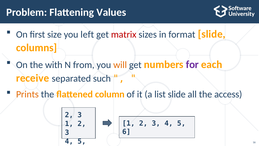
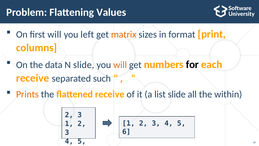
first size: size -> will
matrix colour: red -> orange
format slide: slide -> print
with: with -> data
N from: from -> slide
for colour: purple -> black
flattened column: column -> receive
access: access -> within
